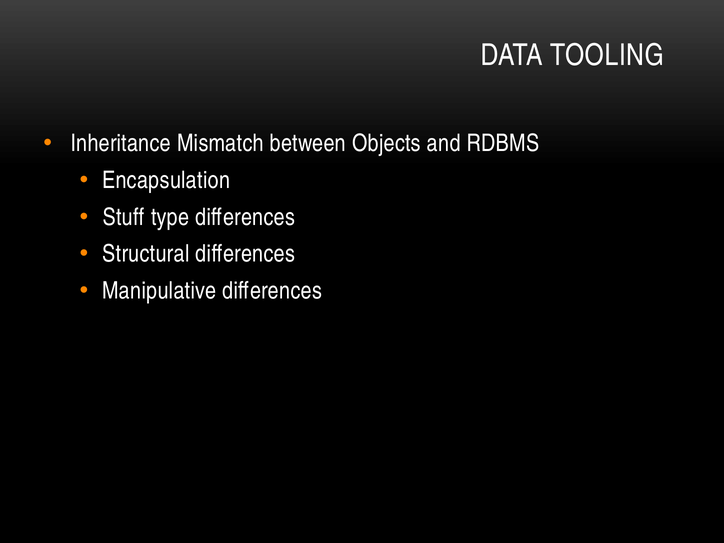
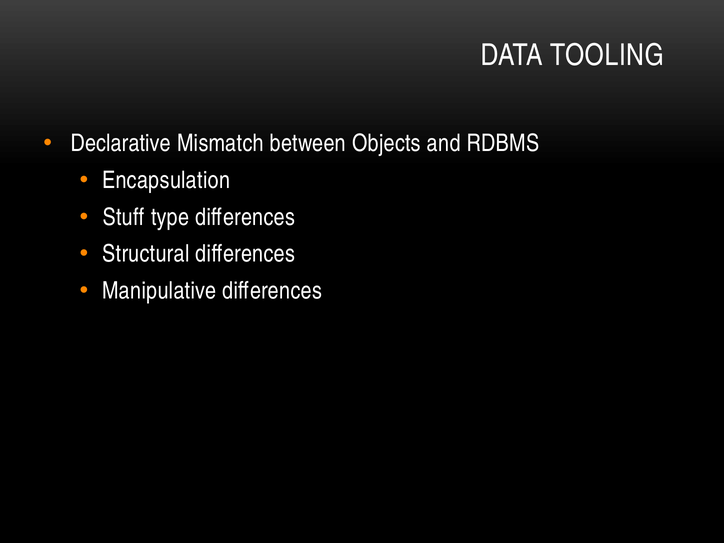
Inheritance: Inheritance -> Declarative
